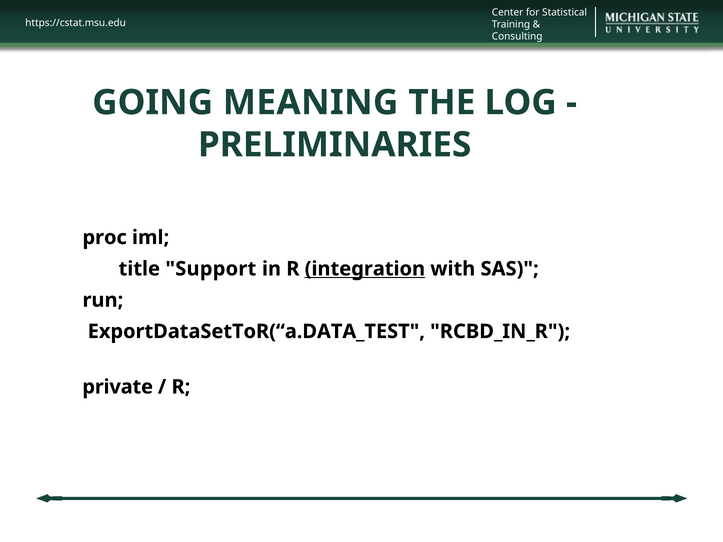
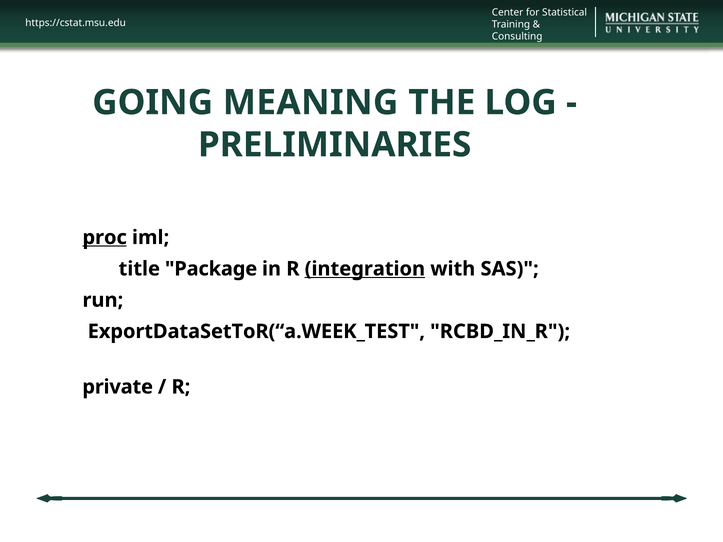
proc underline: none -> present
Support: Support -> Package
ExportDataSetToR(“a.DATA_TEST: ExportDataSetToR(“a.DATA_TEST -> ExportDataSetToR(“a.WEEK_TEST
